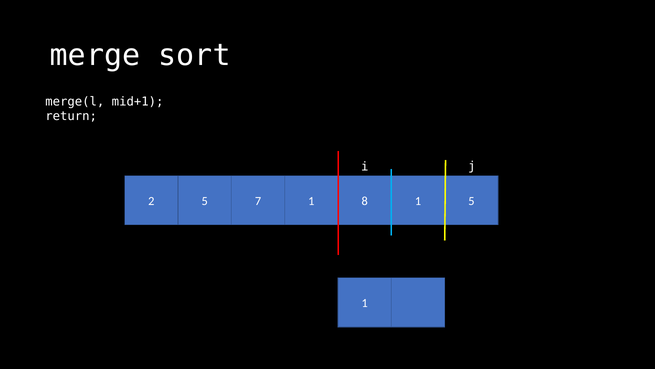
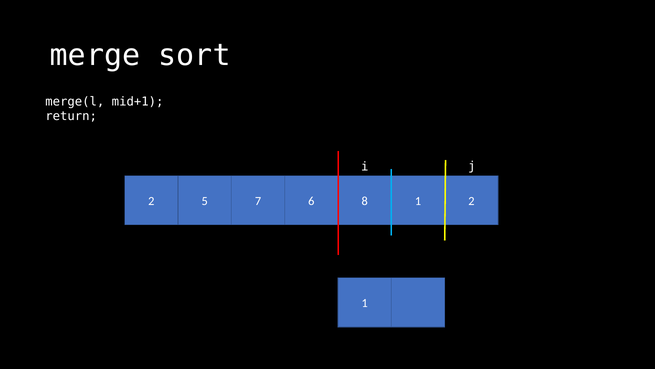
7 1: 1 -> 6
1 5: 5 -> 2
